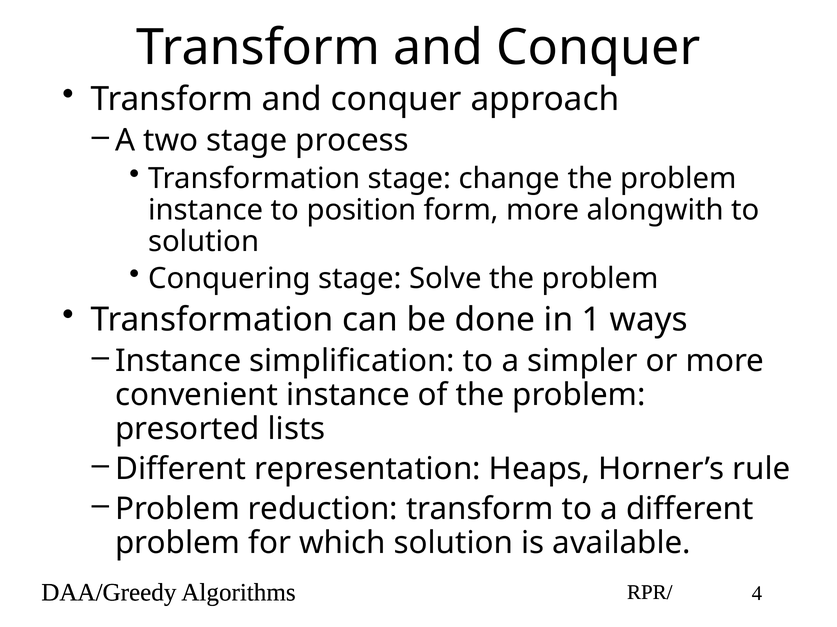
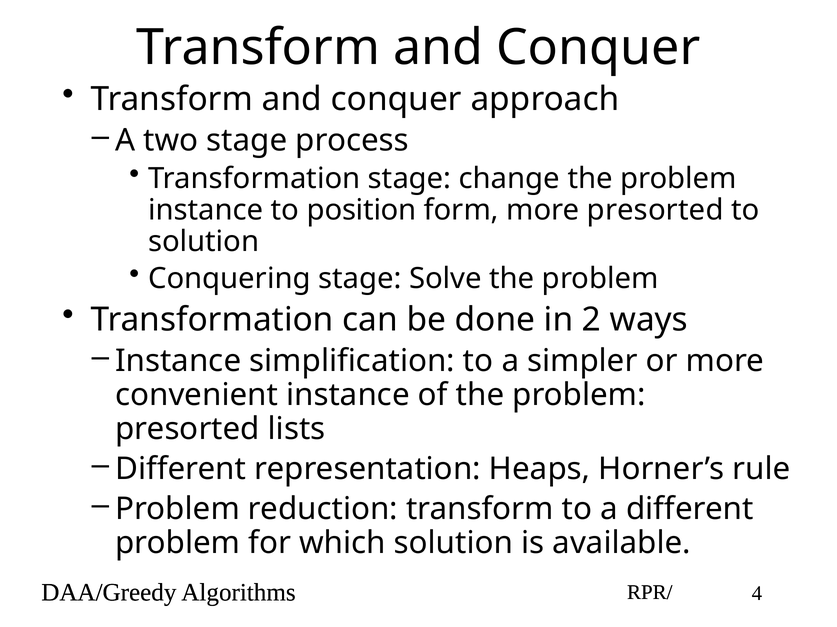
more alongwith: alongwith -> presorted
1: 1 -> 2
